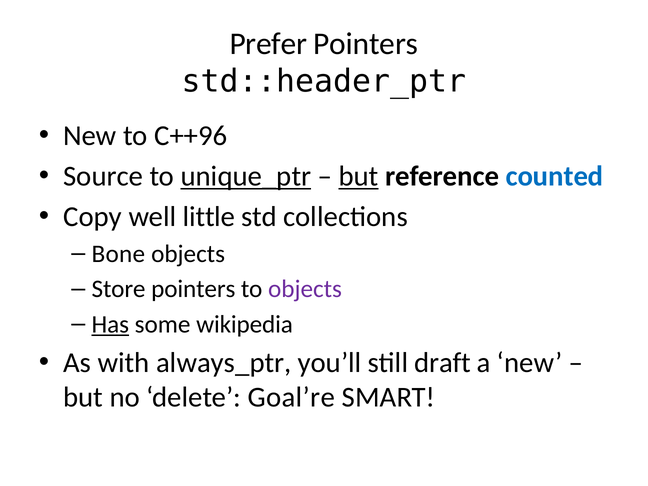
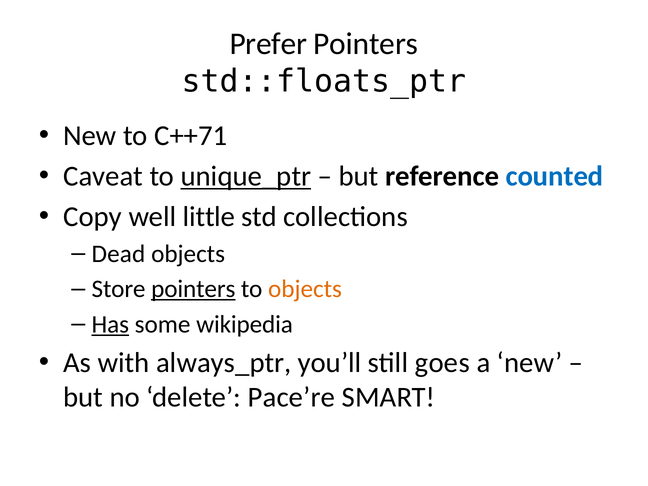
std::header_ptr: std::header_ptr -> std::floats_ptr
C++96: C++96 -> C++71
Source: Source -> Caveat
but at (359, 176) underline: present -> none
Bone: Bone -> Dead
pointers at (193, 289) underline: none -> present
objects at (305, 289) colour: purple -> orange
draft: draft -> goes
Goal’re: Goal’re -> Pace’re
